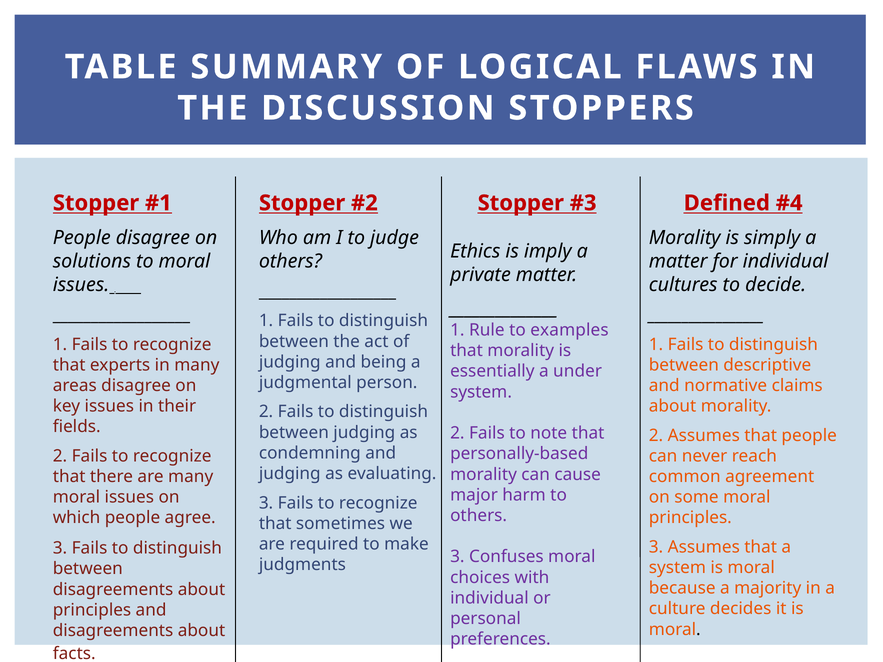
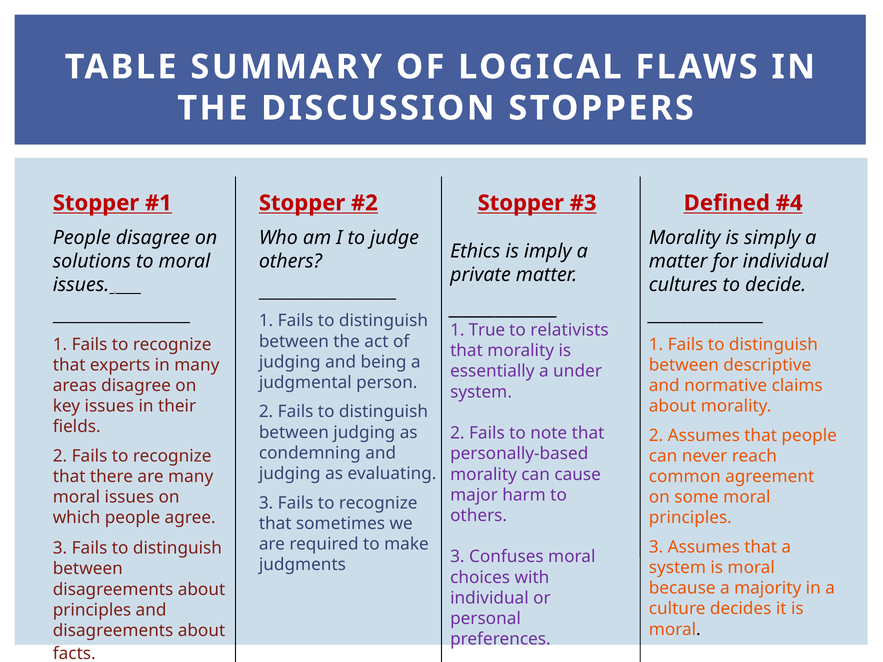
Rule: Rule -> True
examples: examples -> relativists
